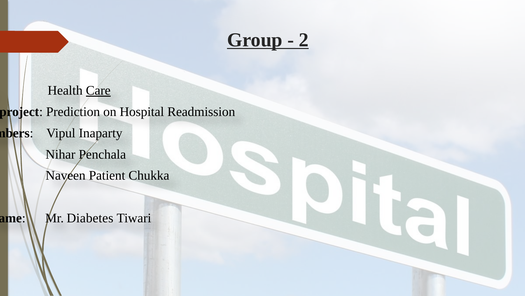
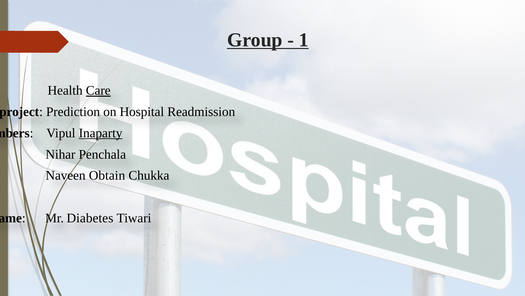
2: 2 -> 1
Inaparty underline: none -> present
Patient: Patient -> Obtain
